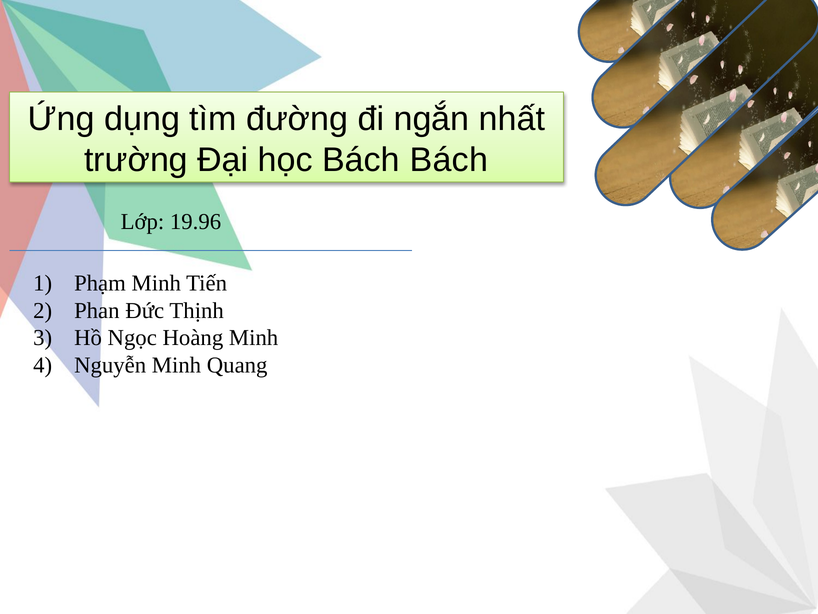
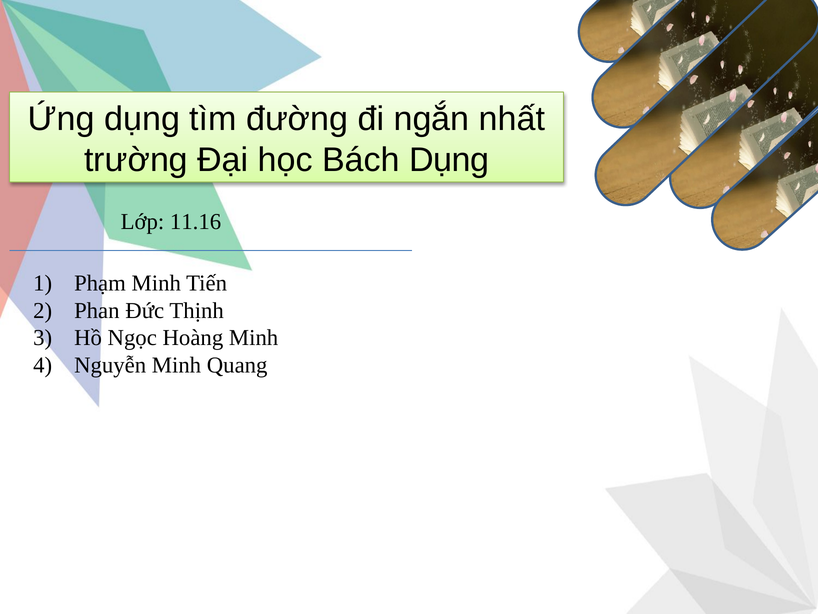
Bách Bách: Bách -> Dụng
19.96: 19.96 -> 11.16
